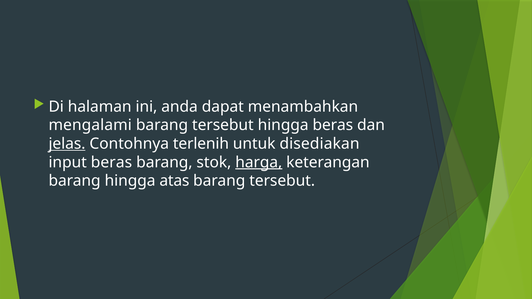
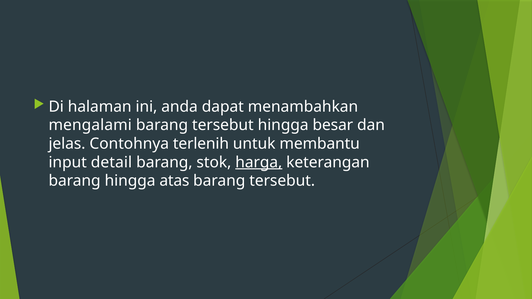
hingga beras: beras -> besar
jelas underline: present -> none
disediakan: disediakan -> membantu
input beras: beras -> detail
